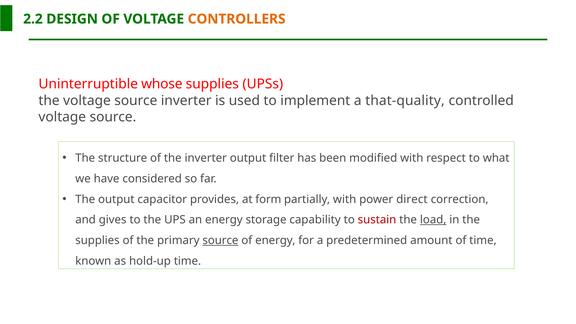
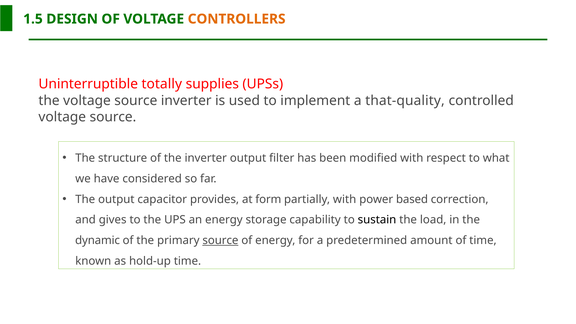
2.2: 2.2 -> 1.5
whose: whose -> totally
direct: direct -> based
sustain colour: red -> black
load underline: present -> none
supplies at (97, 240): supplies -> dynamic
